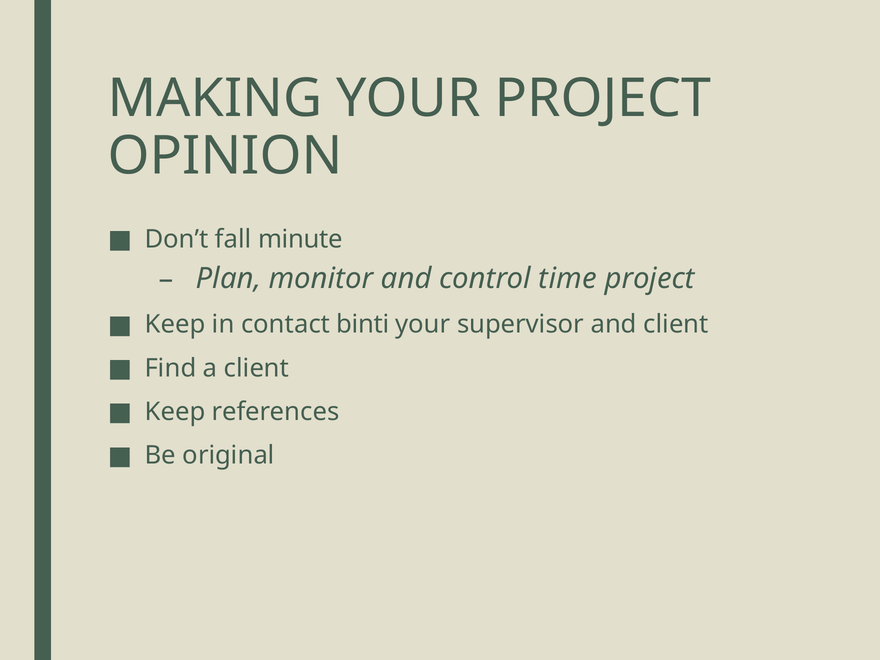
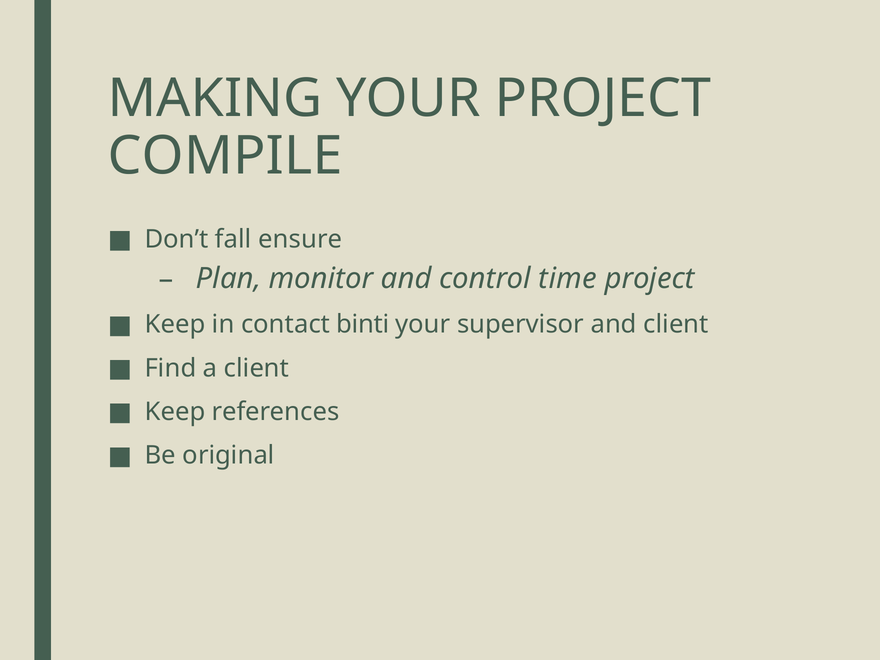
OPINION: OPINION -> COMPILE
minute: minute -> ensure
